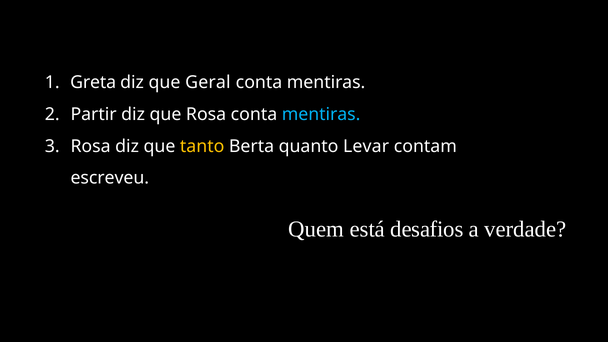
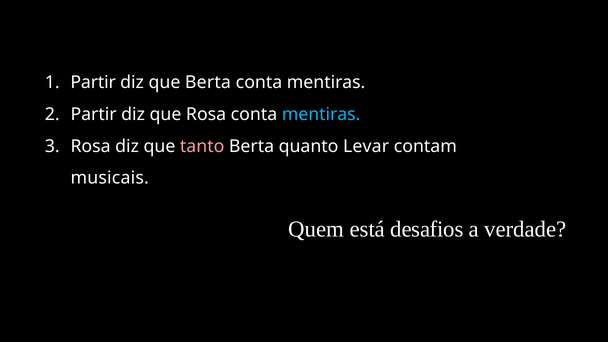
Greta at (93, 82): Greta -> Partir
que Geral: Geral -> Berta
tanto colour: yellow -> pink
escreveu: escreveu -> musicais
